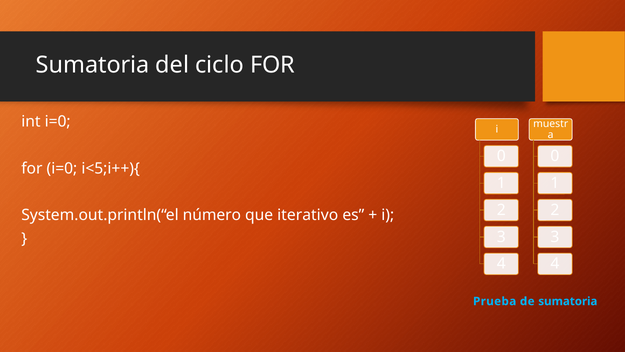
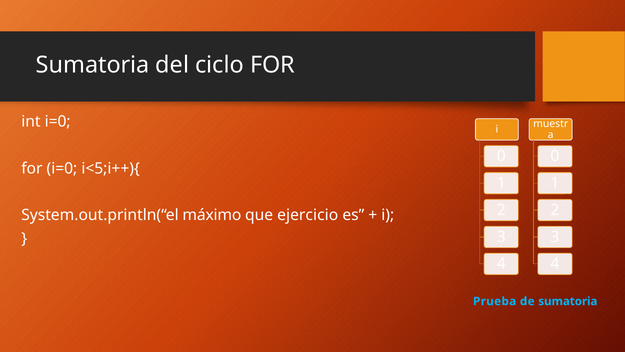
número: número -> máximo
iterativo: iterativo -> ejercicio
